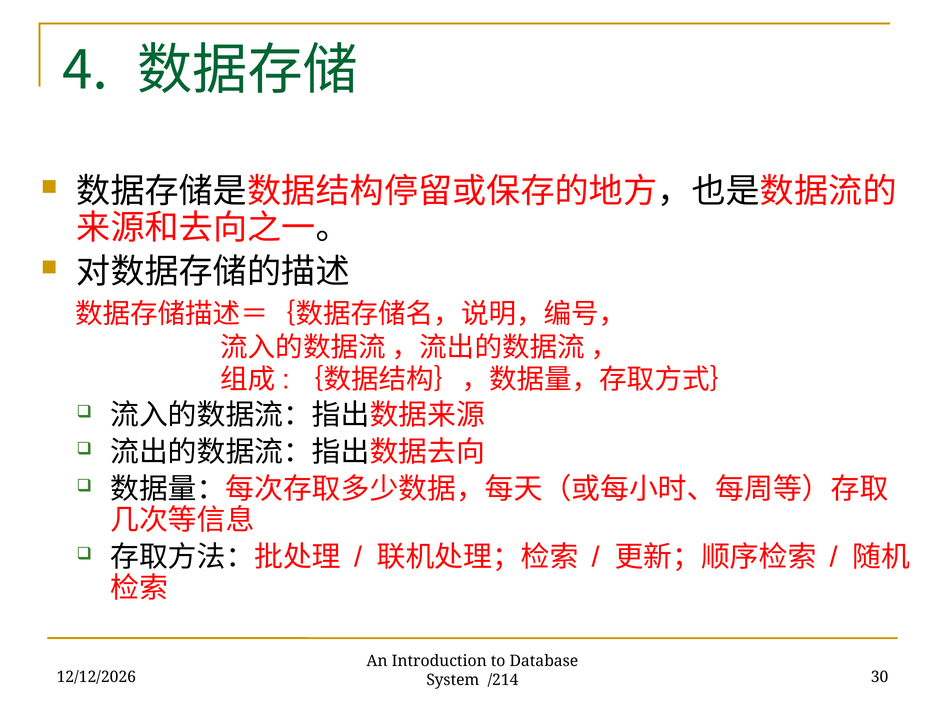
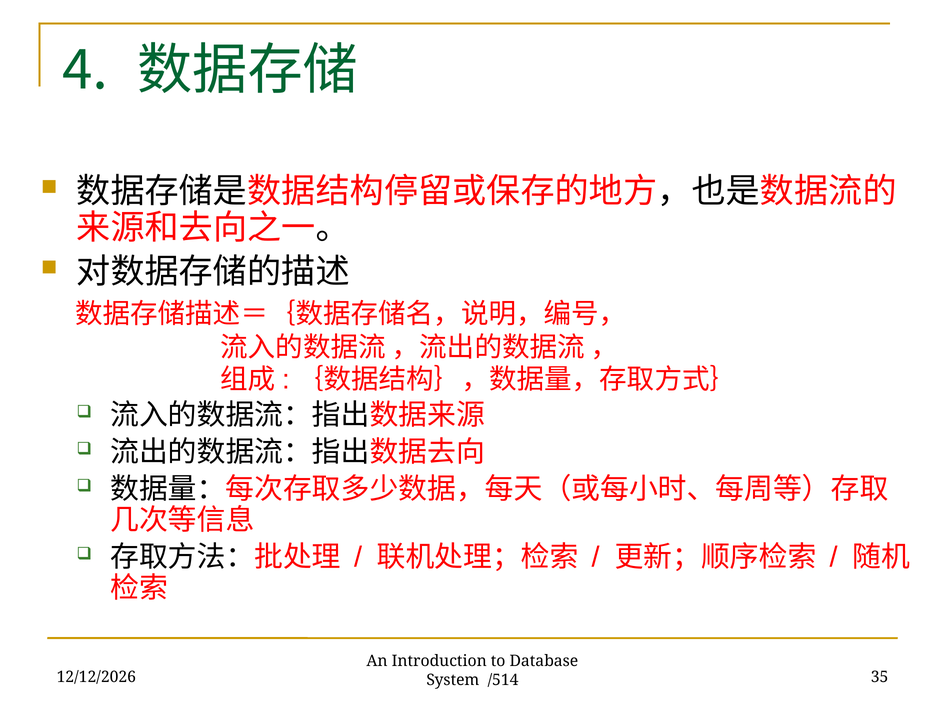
30: 30 -> 35
/214: /214 -> /514
